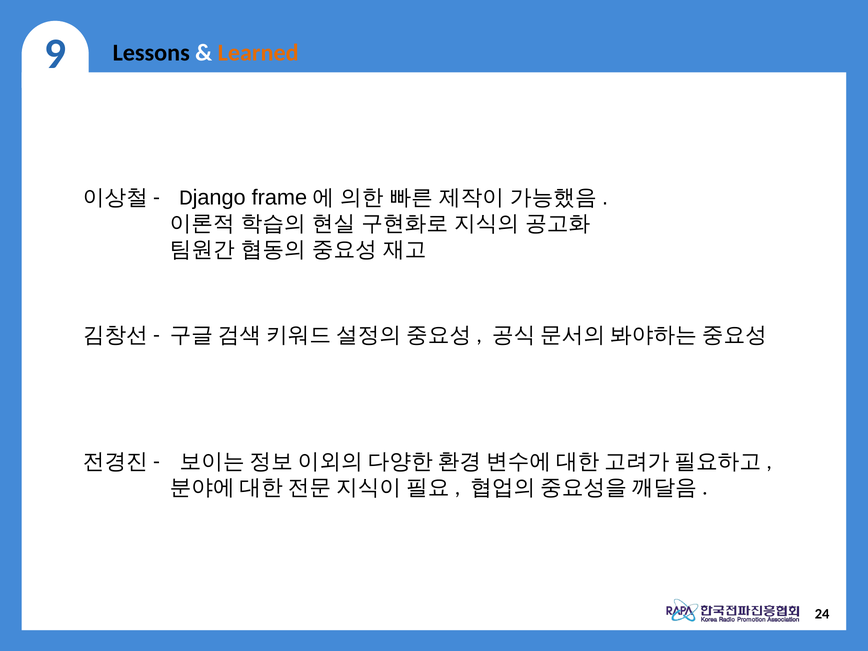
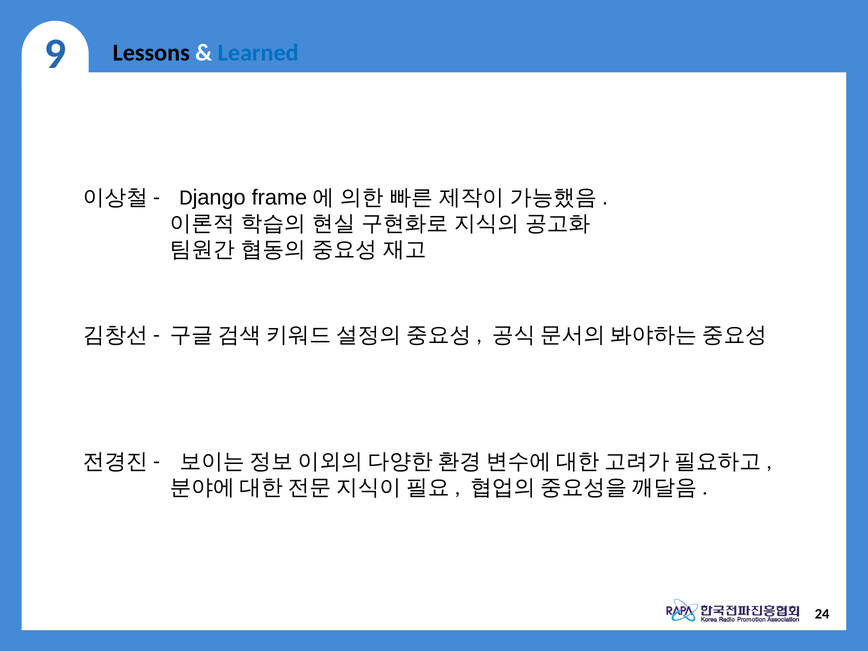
Learned colour: orange -> blue
